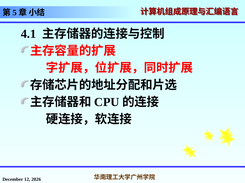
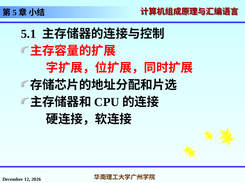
4.1: 4.1 -> 5.1
